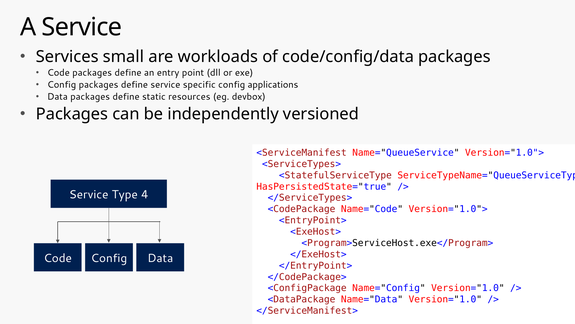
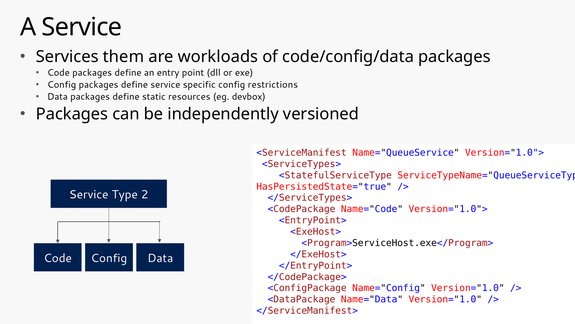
small: small -> them
applications: applications -> restrictions
4: 4 -> 2
